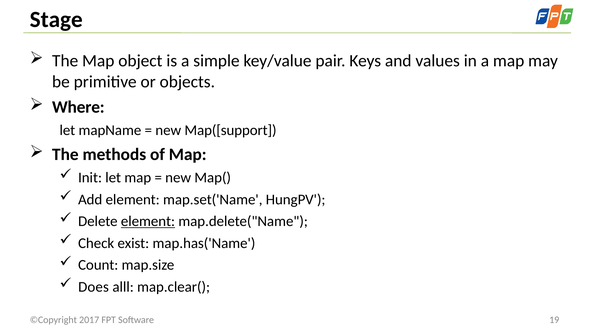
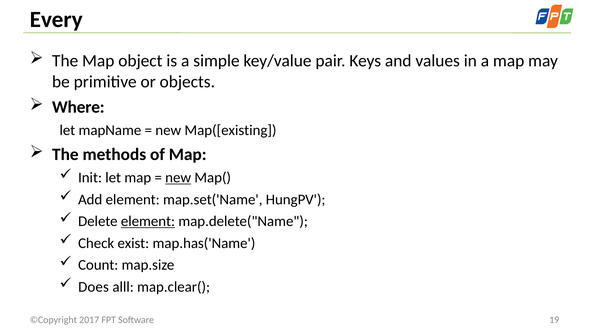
Stage: Stage -> Every
Map([support: Map([support -> Map([existing
new at (178, 177) underline: none -> present
